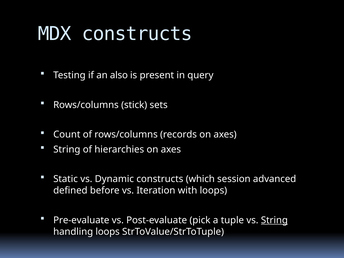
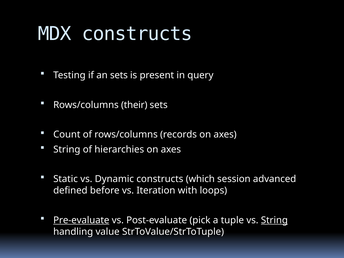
an also: also -> sets
stick: stick -> their
Pre-evaluate underline: none -> present
handling loops: loops -> value
